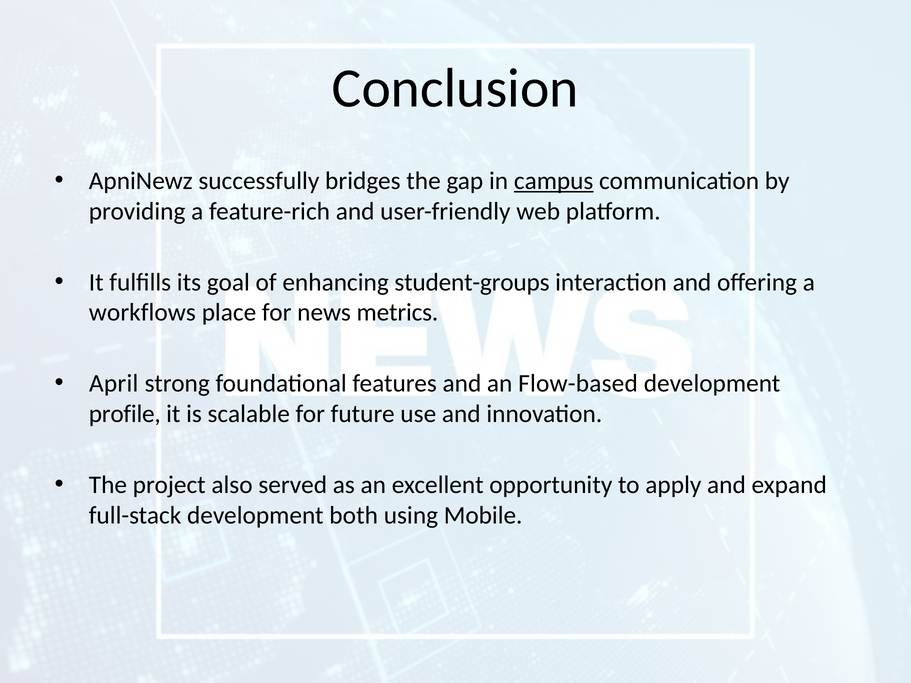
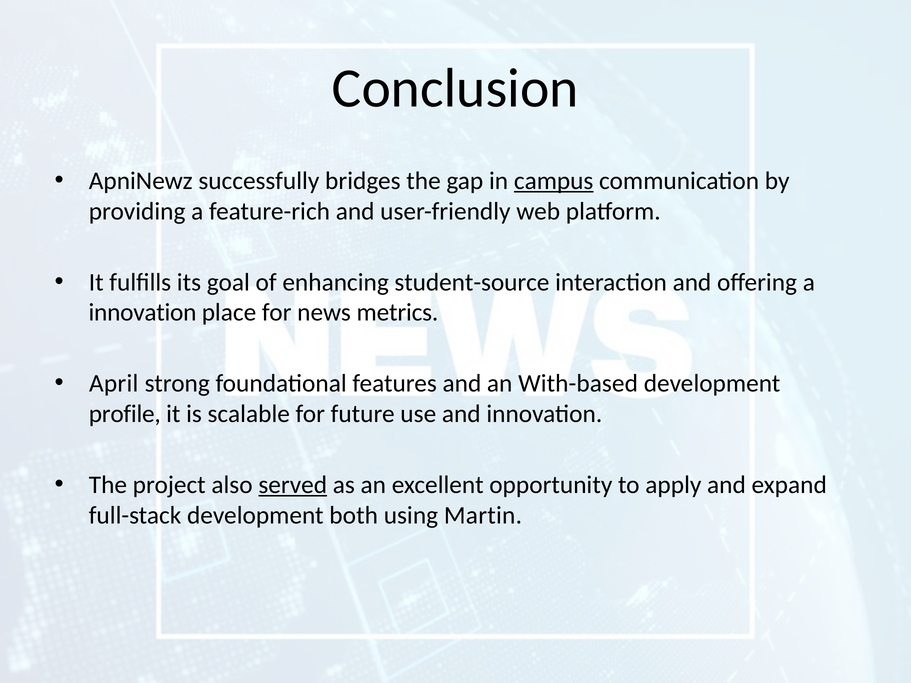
student-groups: student-groups -> student-source
workflows at (142, 313): workflows -> innovation
Flow-based: Flow-based -> With-based
served underline: none -> present
Mobile: Mobile -> Martin
